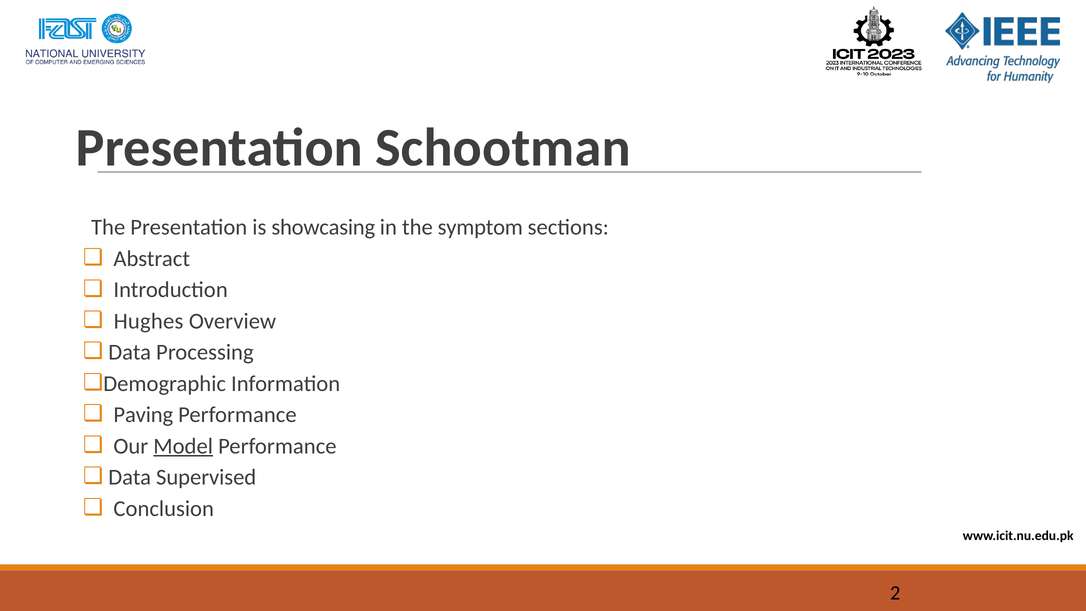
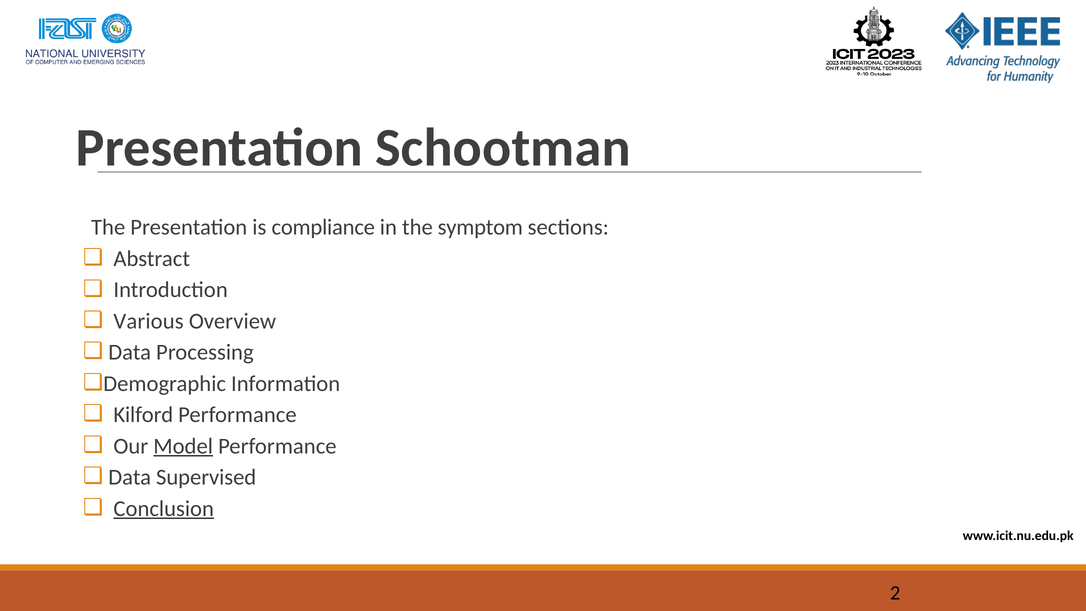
showcasing: showcasing -> compliance
Hughes: Hughes -> Various
Paving: Paving -> Kilford
Conclusion underline: none -> present
